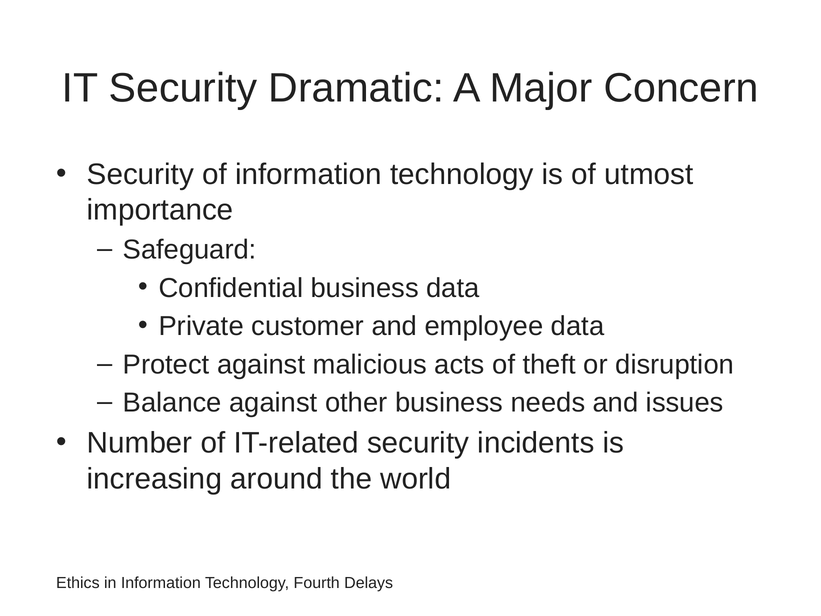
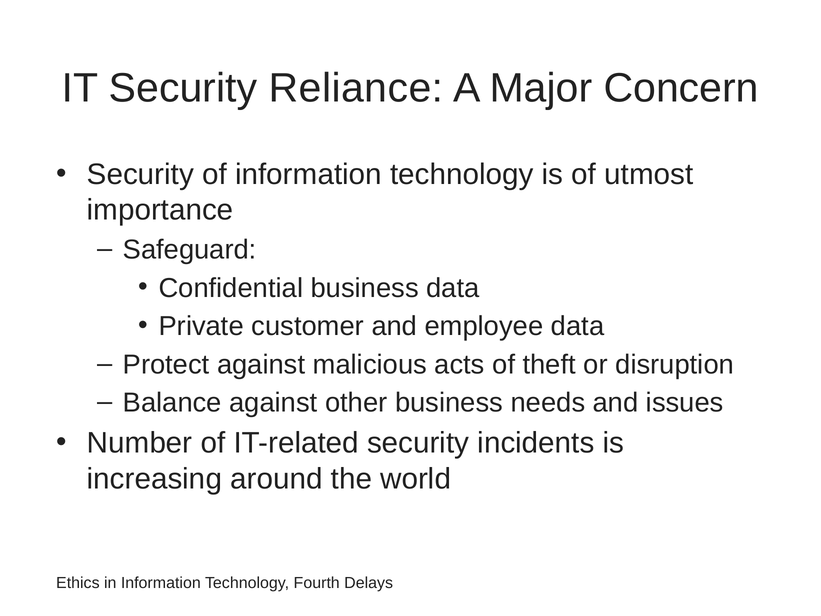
Dramatic: Dramatic -> Reliance
